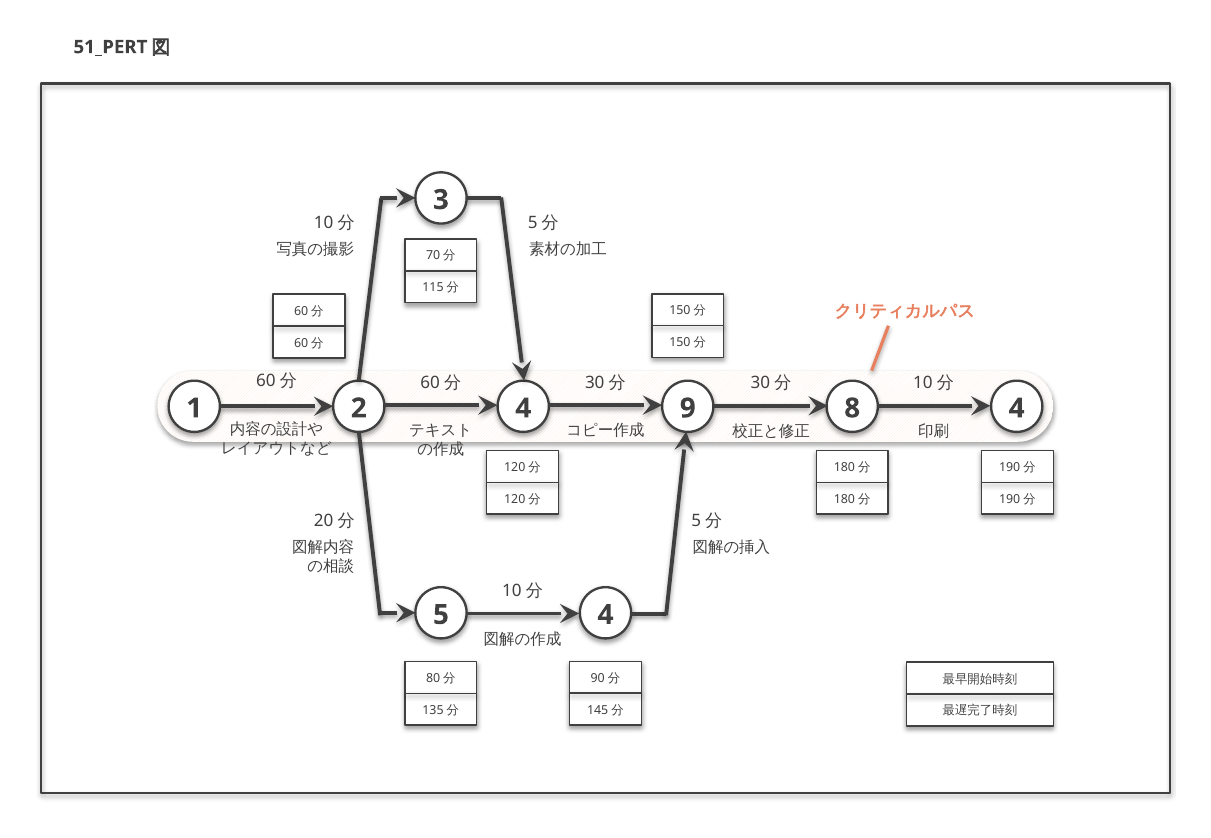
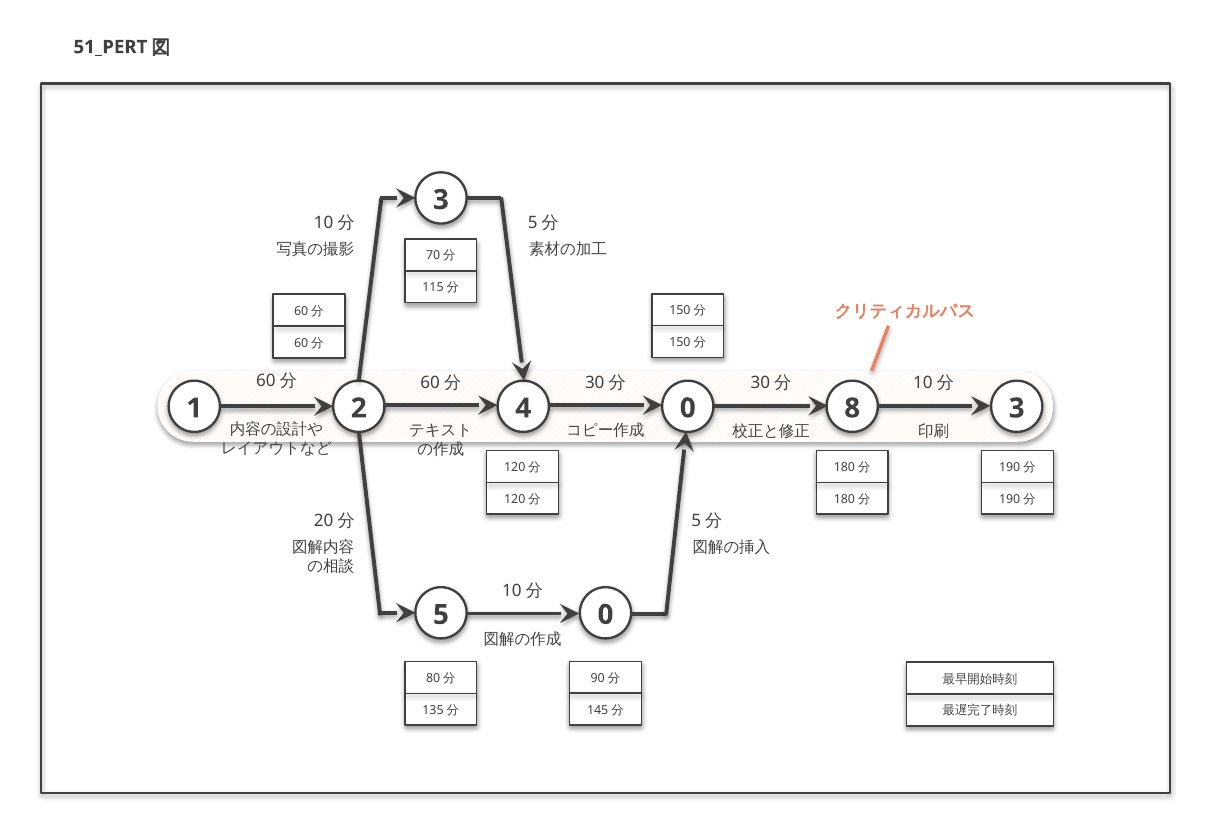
4 9: 9 -> 0
8 4: 4 -> 3
5 4: 4 -> 0
